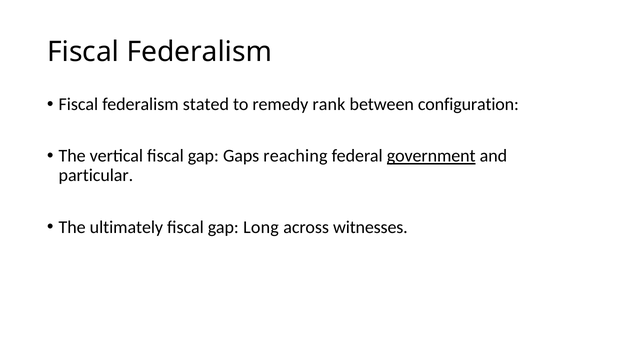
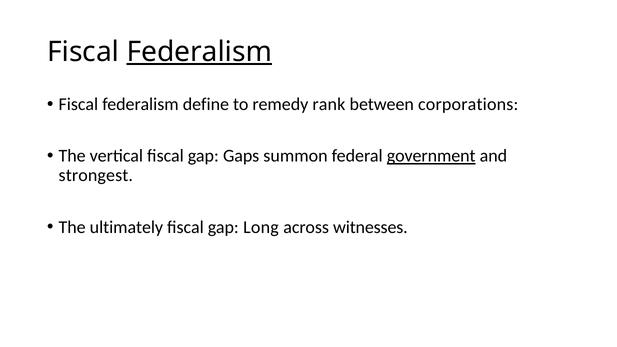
Federalism at (199, 52) underline: none -> present
stated: stated -> define
configuration: configuration -> corporations
reaching: reaching -> summon
particular: particular -> strongest
